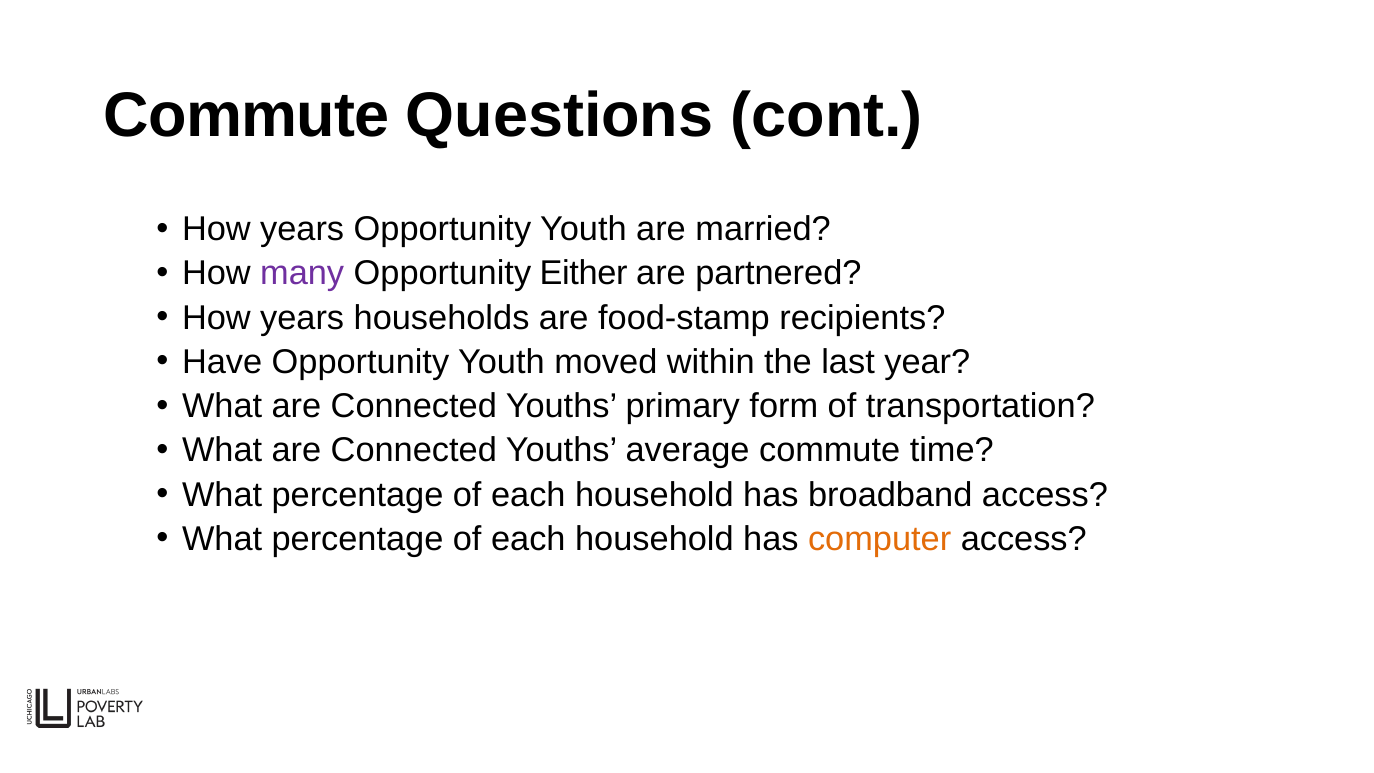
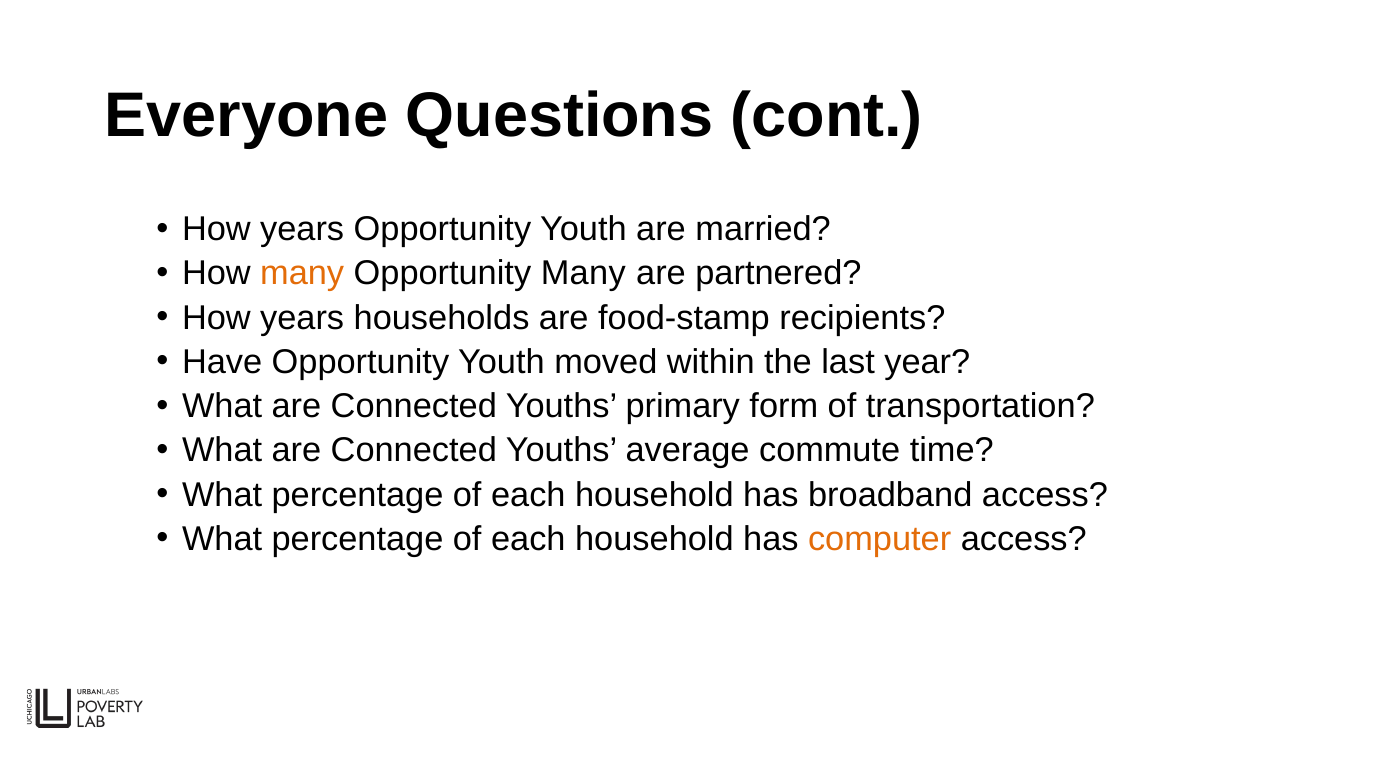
Commute at (247, 115): Commute -> Everyone
many at (302, 273) colour: purple -> orange
Opportunity Either: Either -> Many
